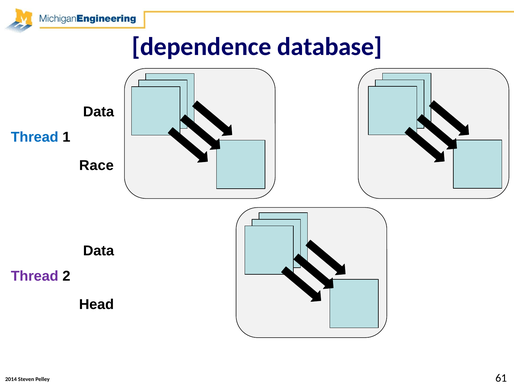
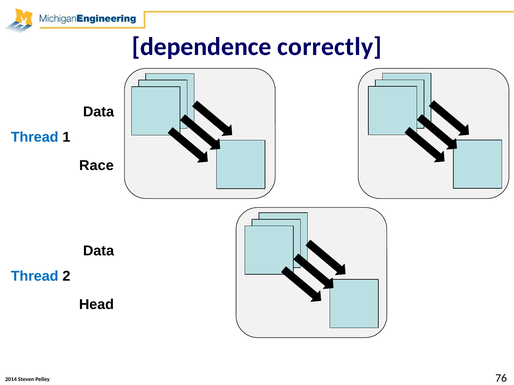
database: database -> correctly
Thread at (35, 276) colour: purple -> blue
61: 61 -> 76
